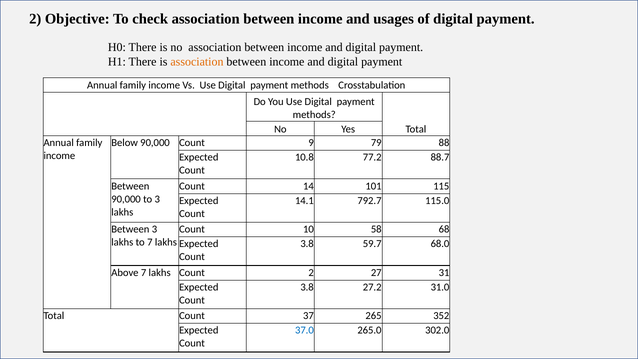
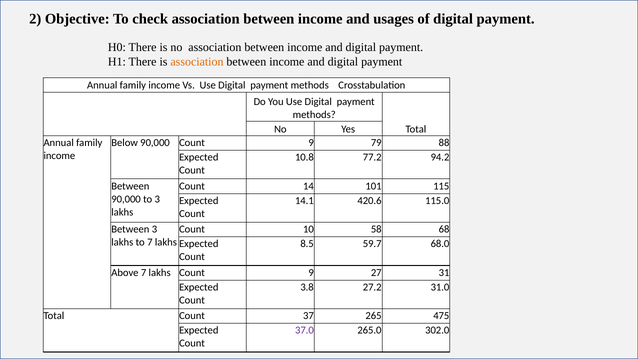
88.7: 88.7 -> 94.2
792.7: 792.7 -> 420.6
3.8 at (307, 244): 3.8 -> 8.5
lakhs Count 2: 2 -> 9
352: 352 -> 475
37.0 colour: blue -> purple
